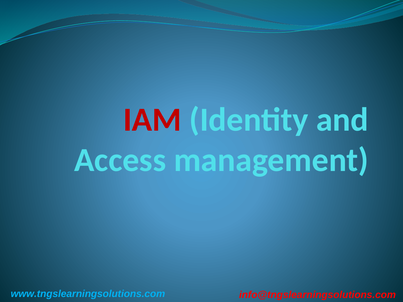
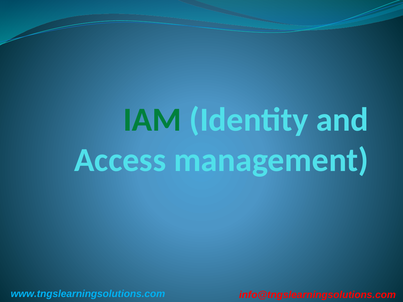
IAM colour: red -> green
